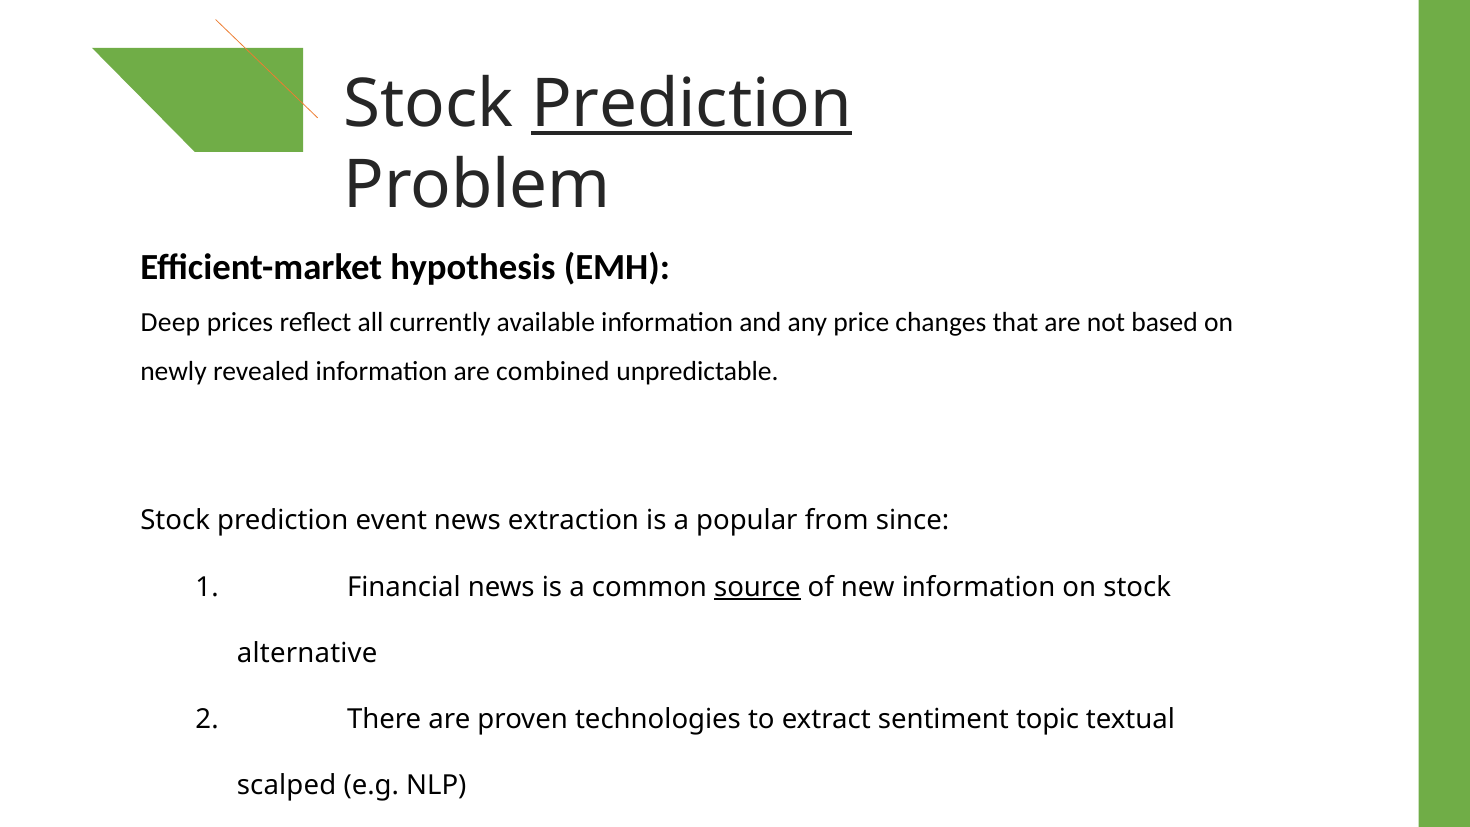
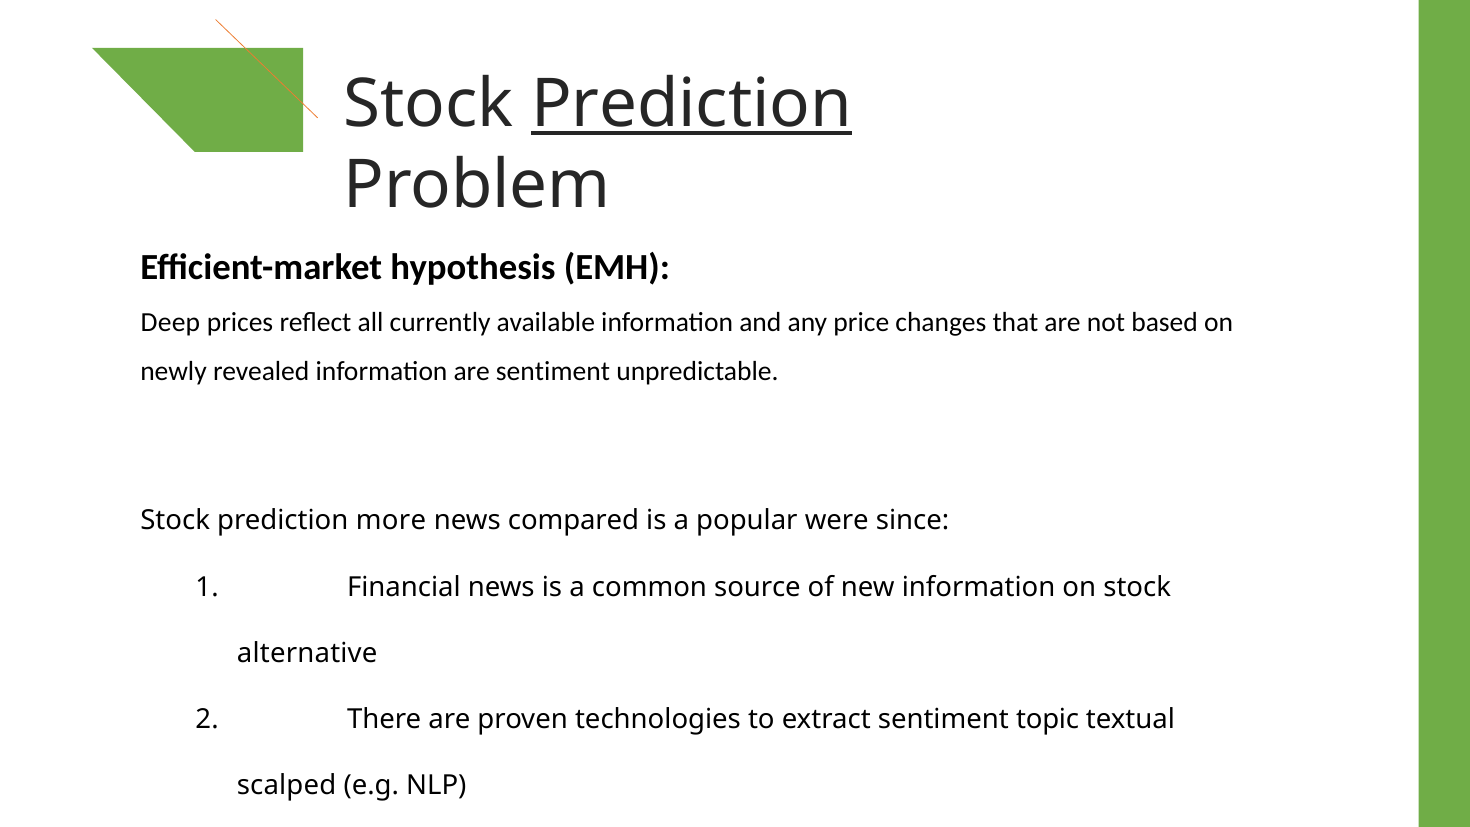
are combined: combined -> sentiment
event: event -> more
extraction: extraction -> compared
from: from -> were
source underline: present -> none
